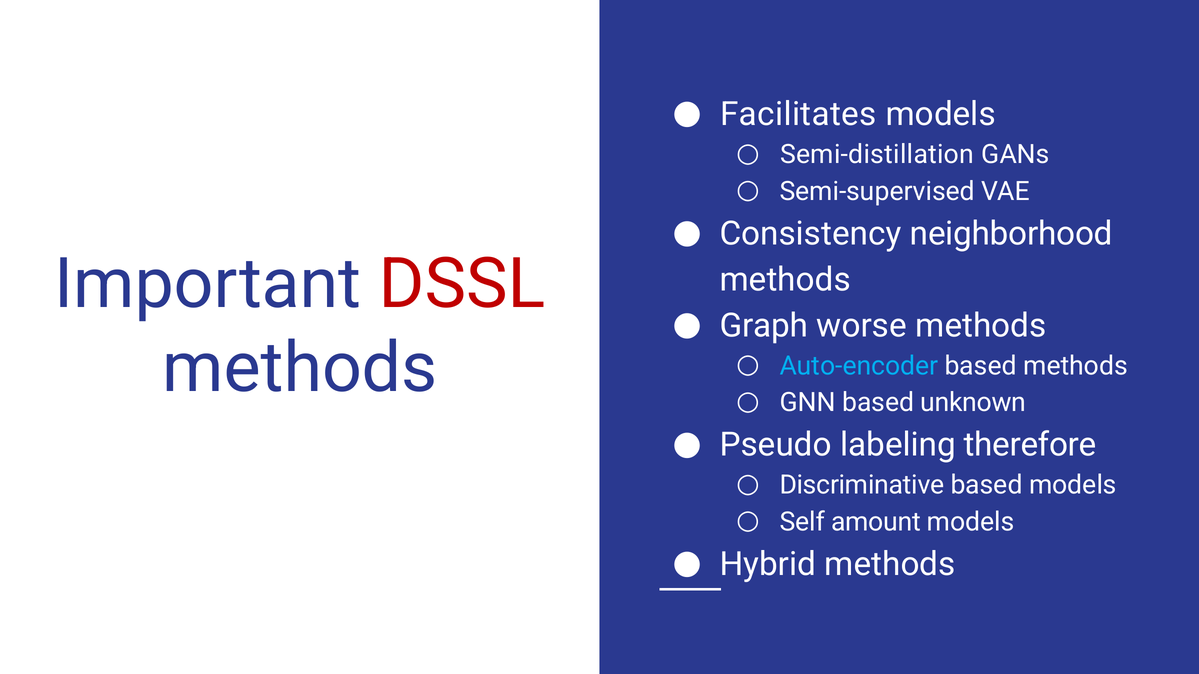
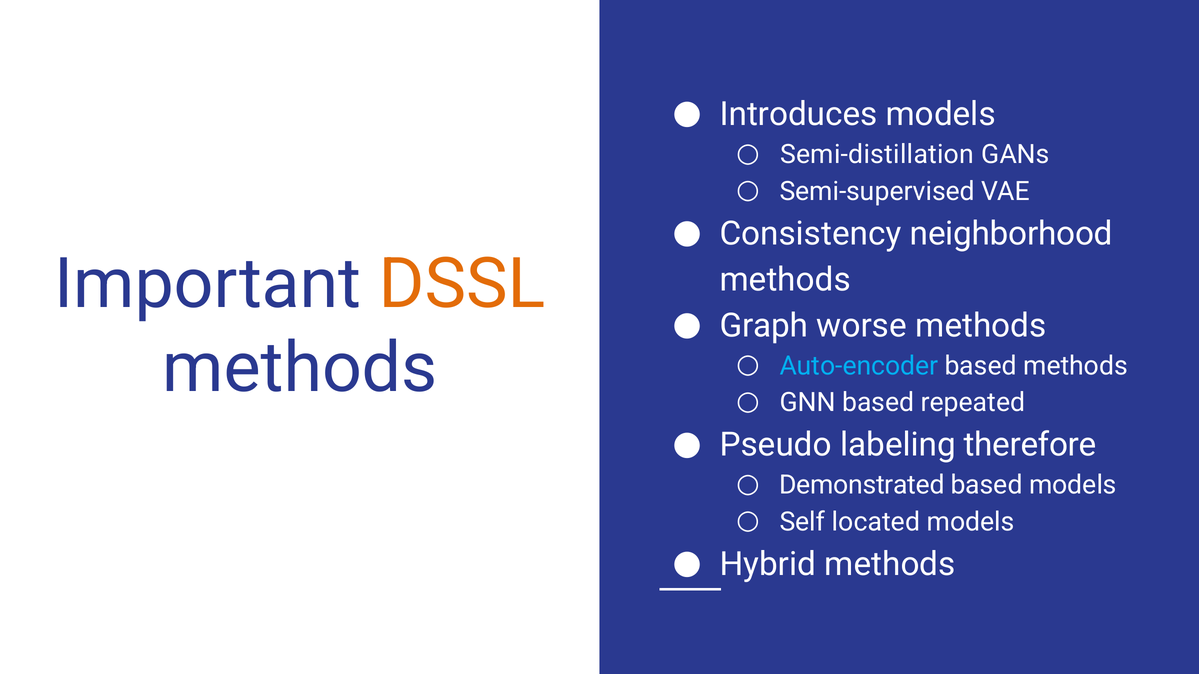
Facilitates: Facilitates -> Introduces
DSSL colour: red -> orange
unknown: unknown -> repeated
Discriminative: Discriminative -> Demonstrated
amount: amount -> located
